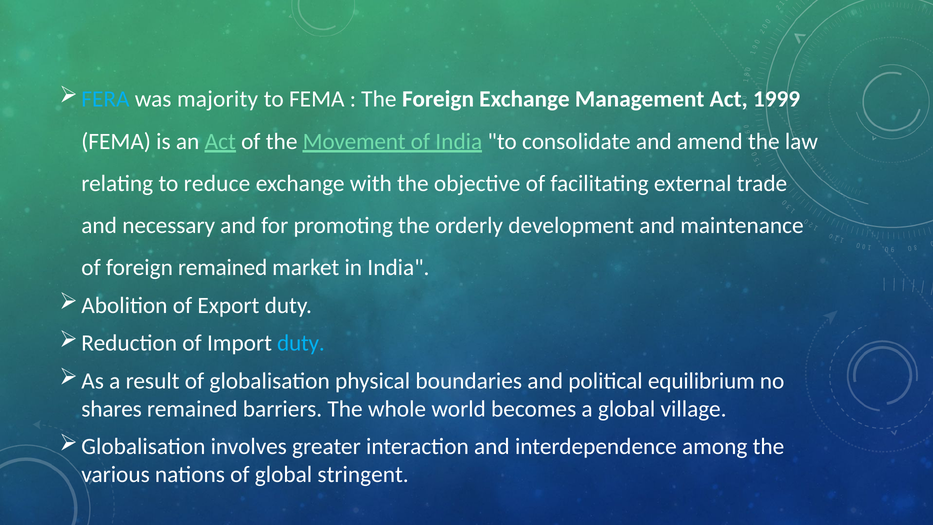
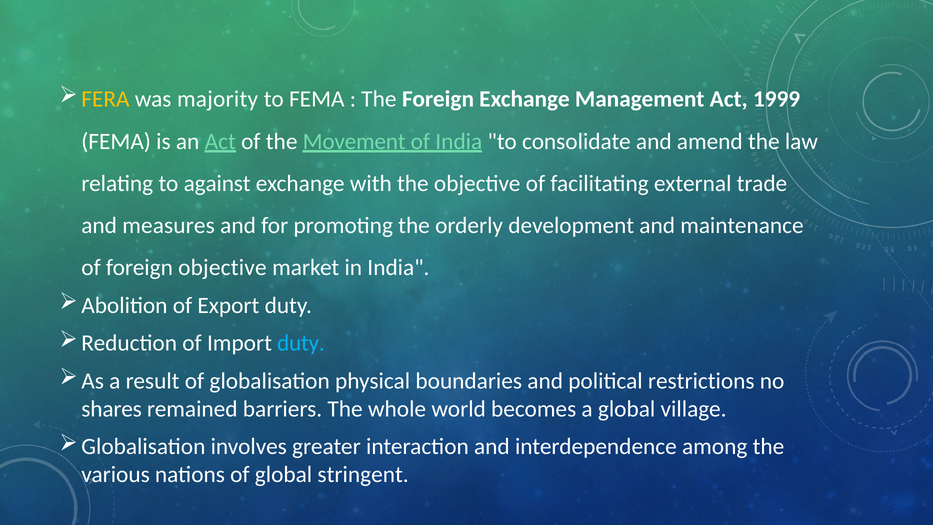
FERA colour: light blue -> yellow
reduce: reduce -> against
necessary: necessary -> measures
foreign remained: remained -> objective
equilibrium: equilibrium -> restrictions
